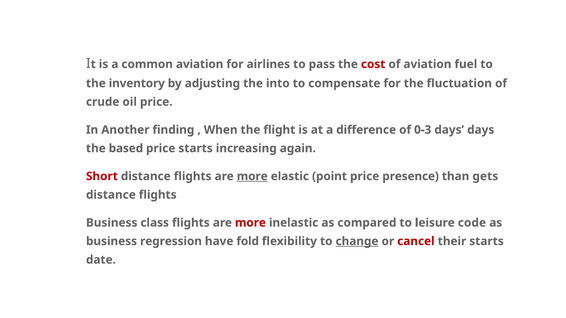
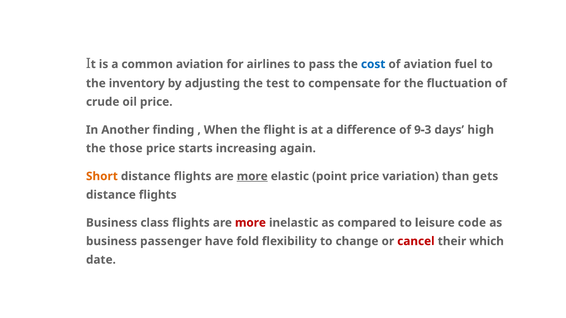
cost colour: red -> blue
into: into -> test
0-3: 0-3 -> 9-3
days days: days -> high
based: based -> those
Short colour: red -> orange
presence: presence -> variation
regression: regression -> passenger
change underline: present -> none
their starts: starts -> which
